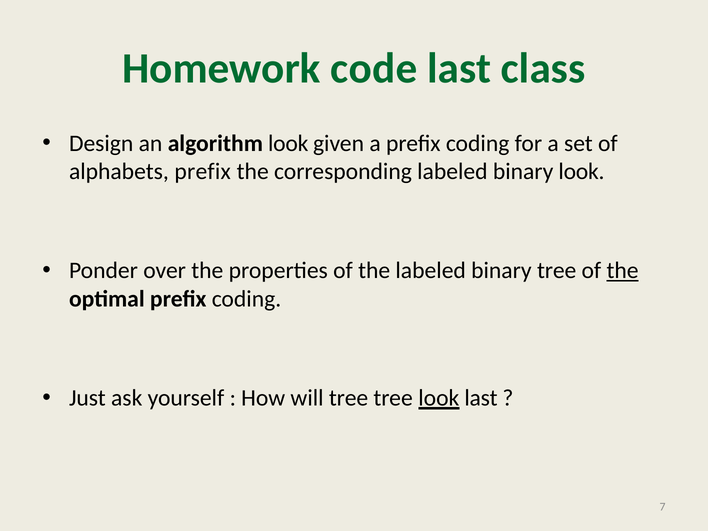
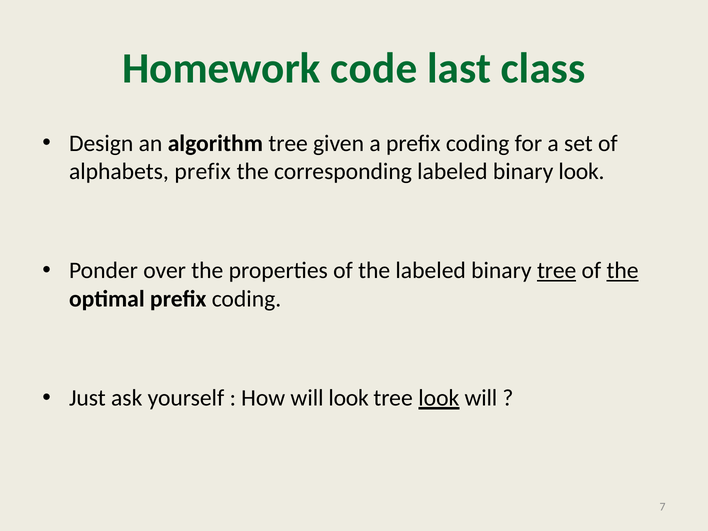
algorithm look: look -> tree
tree at (557, 271) underline: none -> present
will tree: tree -> look
look last: last -> will
